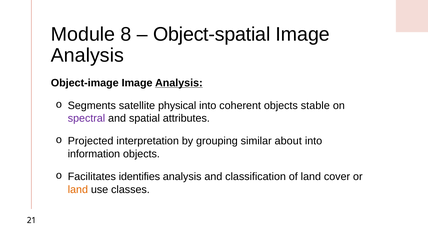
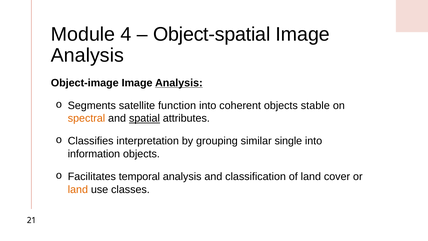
8: 8 -> 4
physical: physical -> function
spectral colour: purple -> orange
spatial underline: none -> present
Projected: Projected -> Classifies
about: about -> single
identifies: identifies -> temporal
